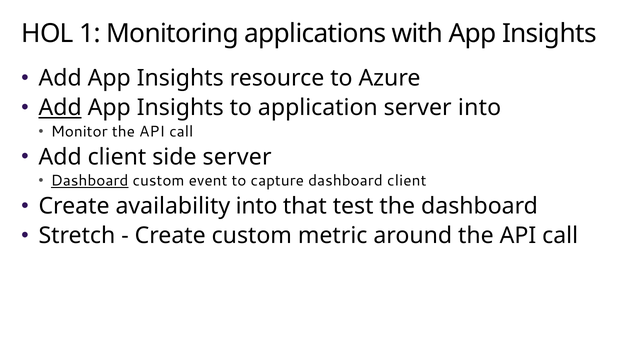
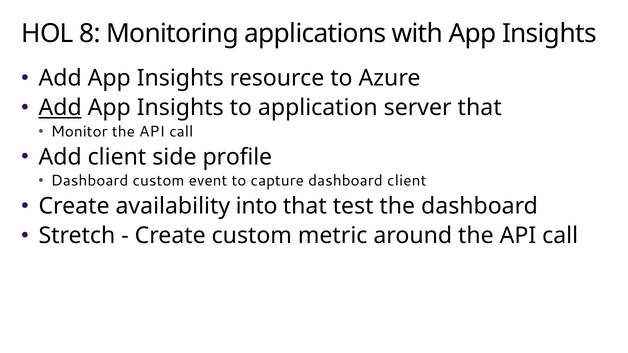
1: 1 -> 8
server into: into -> that
side server: server -> profile
Dashboard at (90, 181) underline: present -> none
